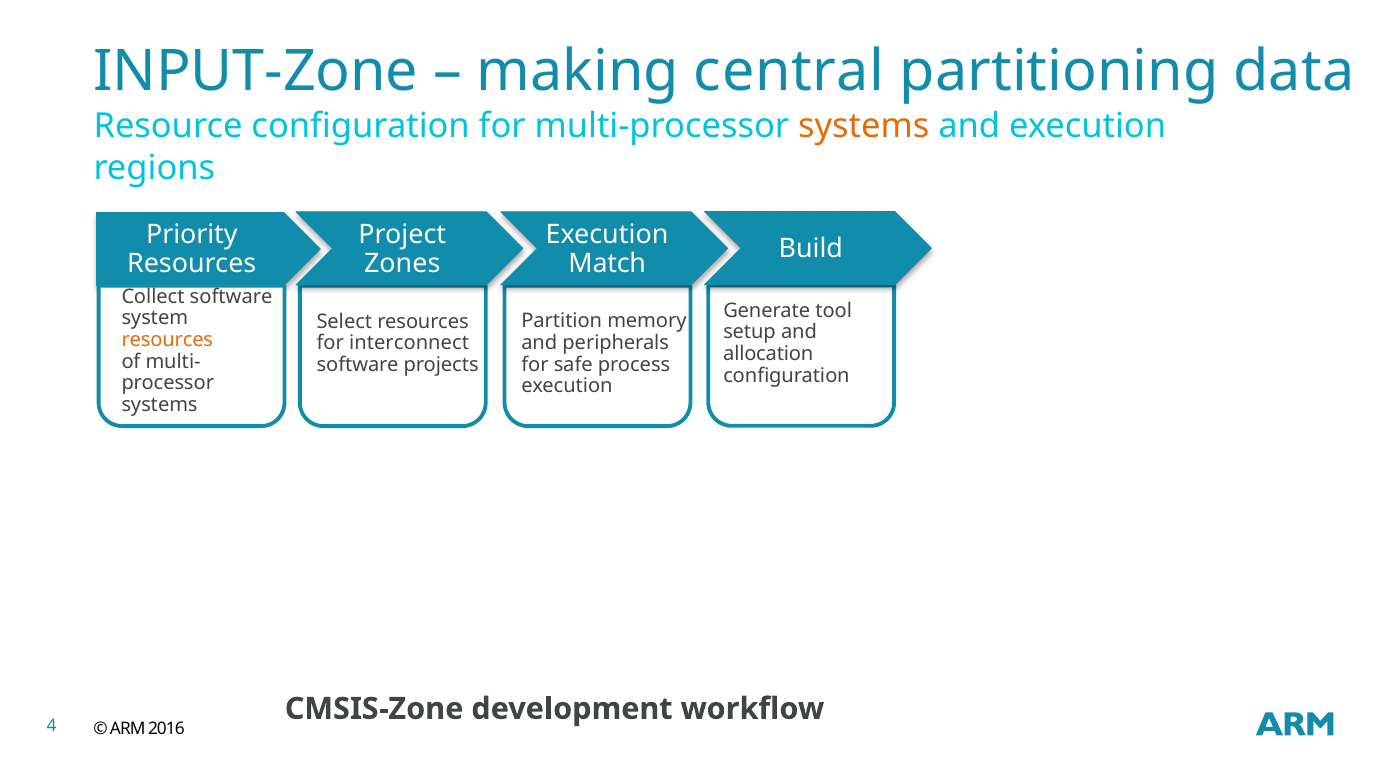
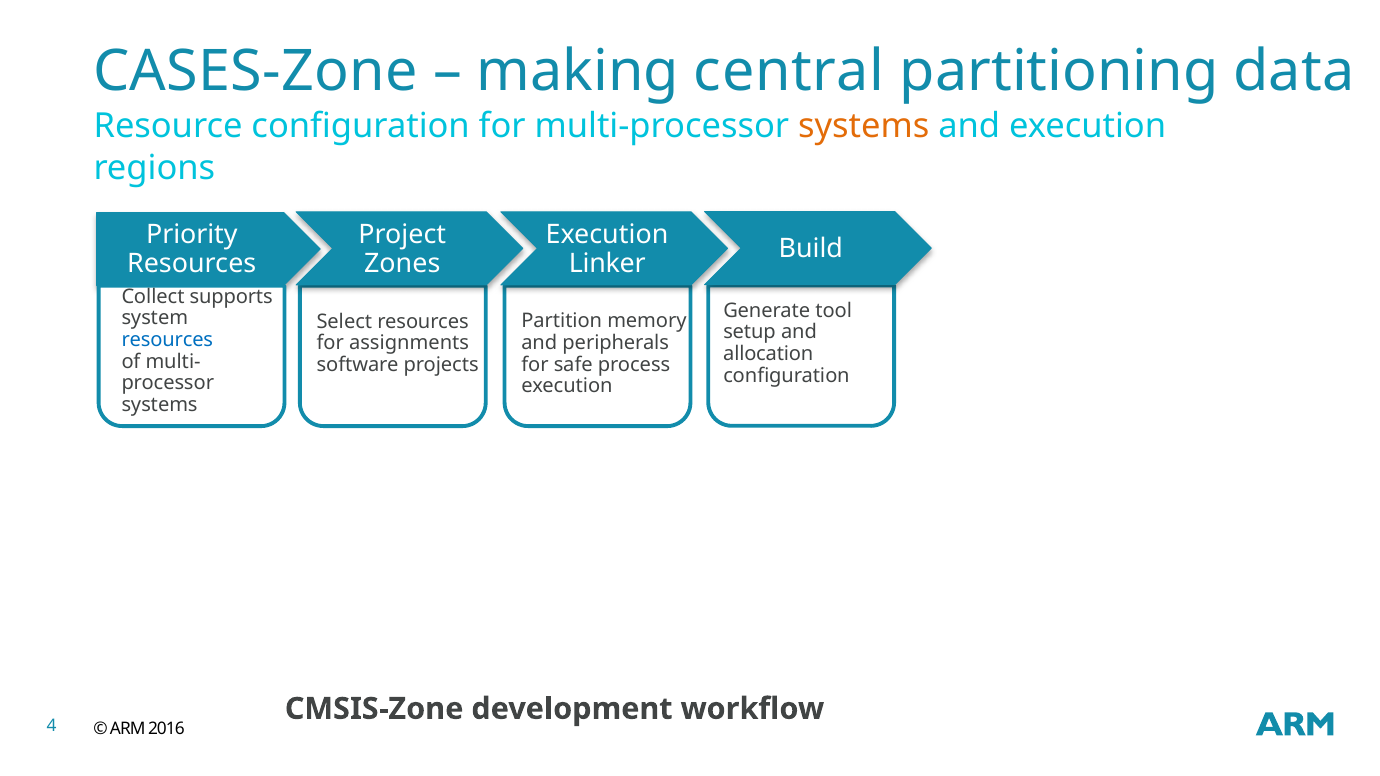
INPUT-Zone: INPUT-Zone -> CASES-Zone
Match: Match -> Linker
Collect software: software -> supports
resources at (167, 340) colour: orange -> blue
interconnect: interconnect -> assignments
